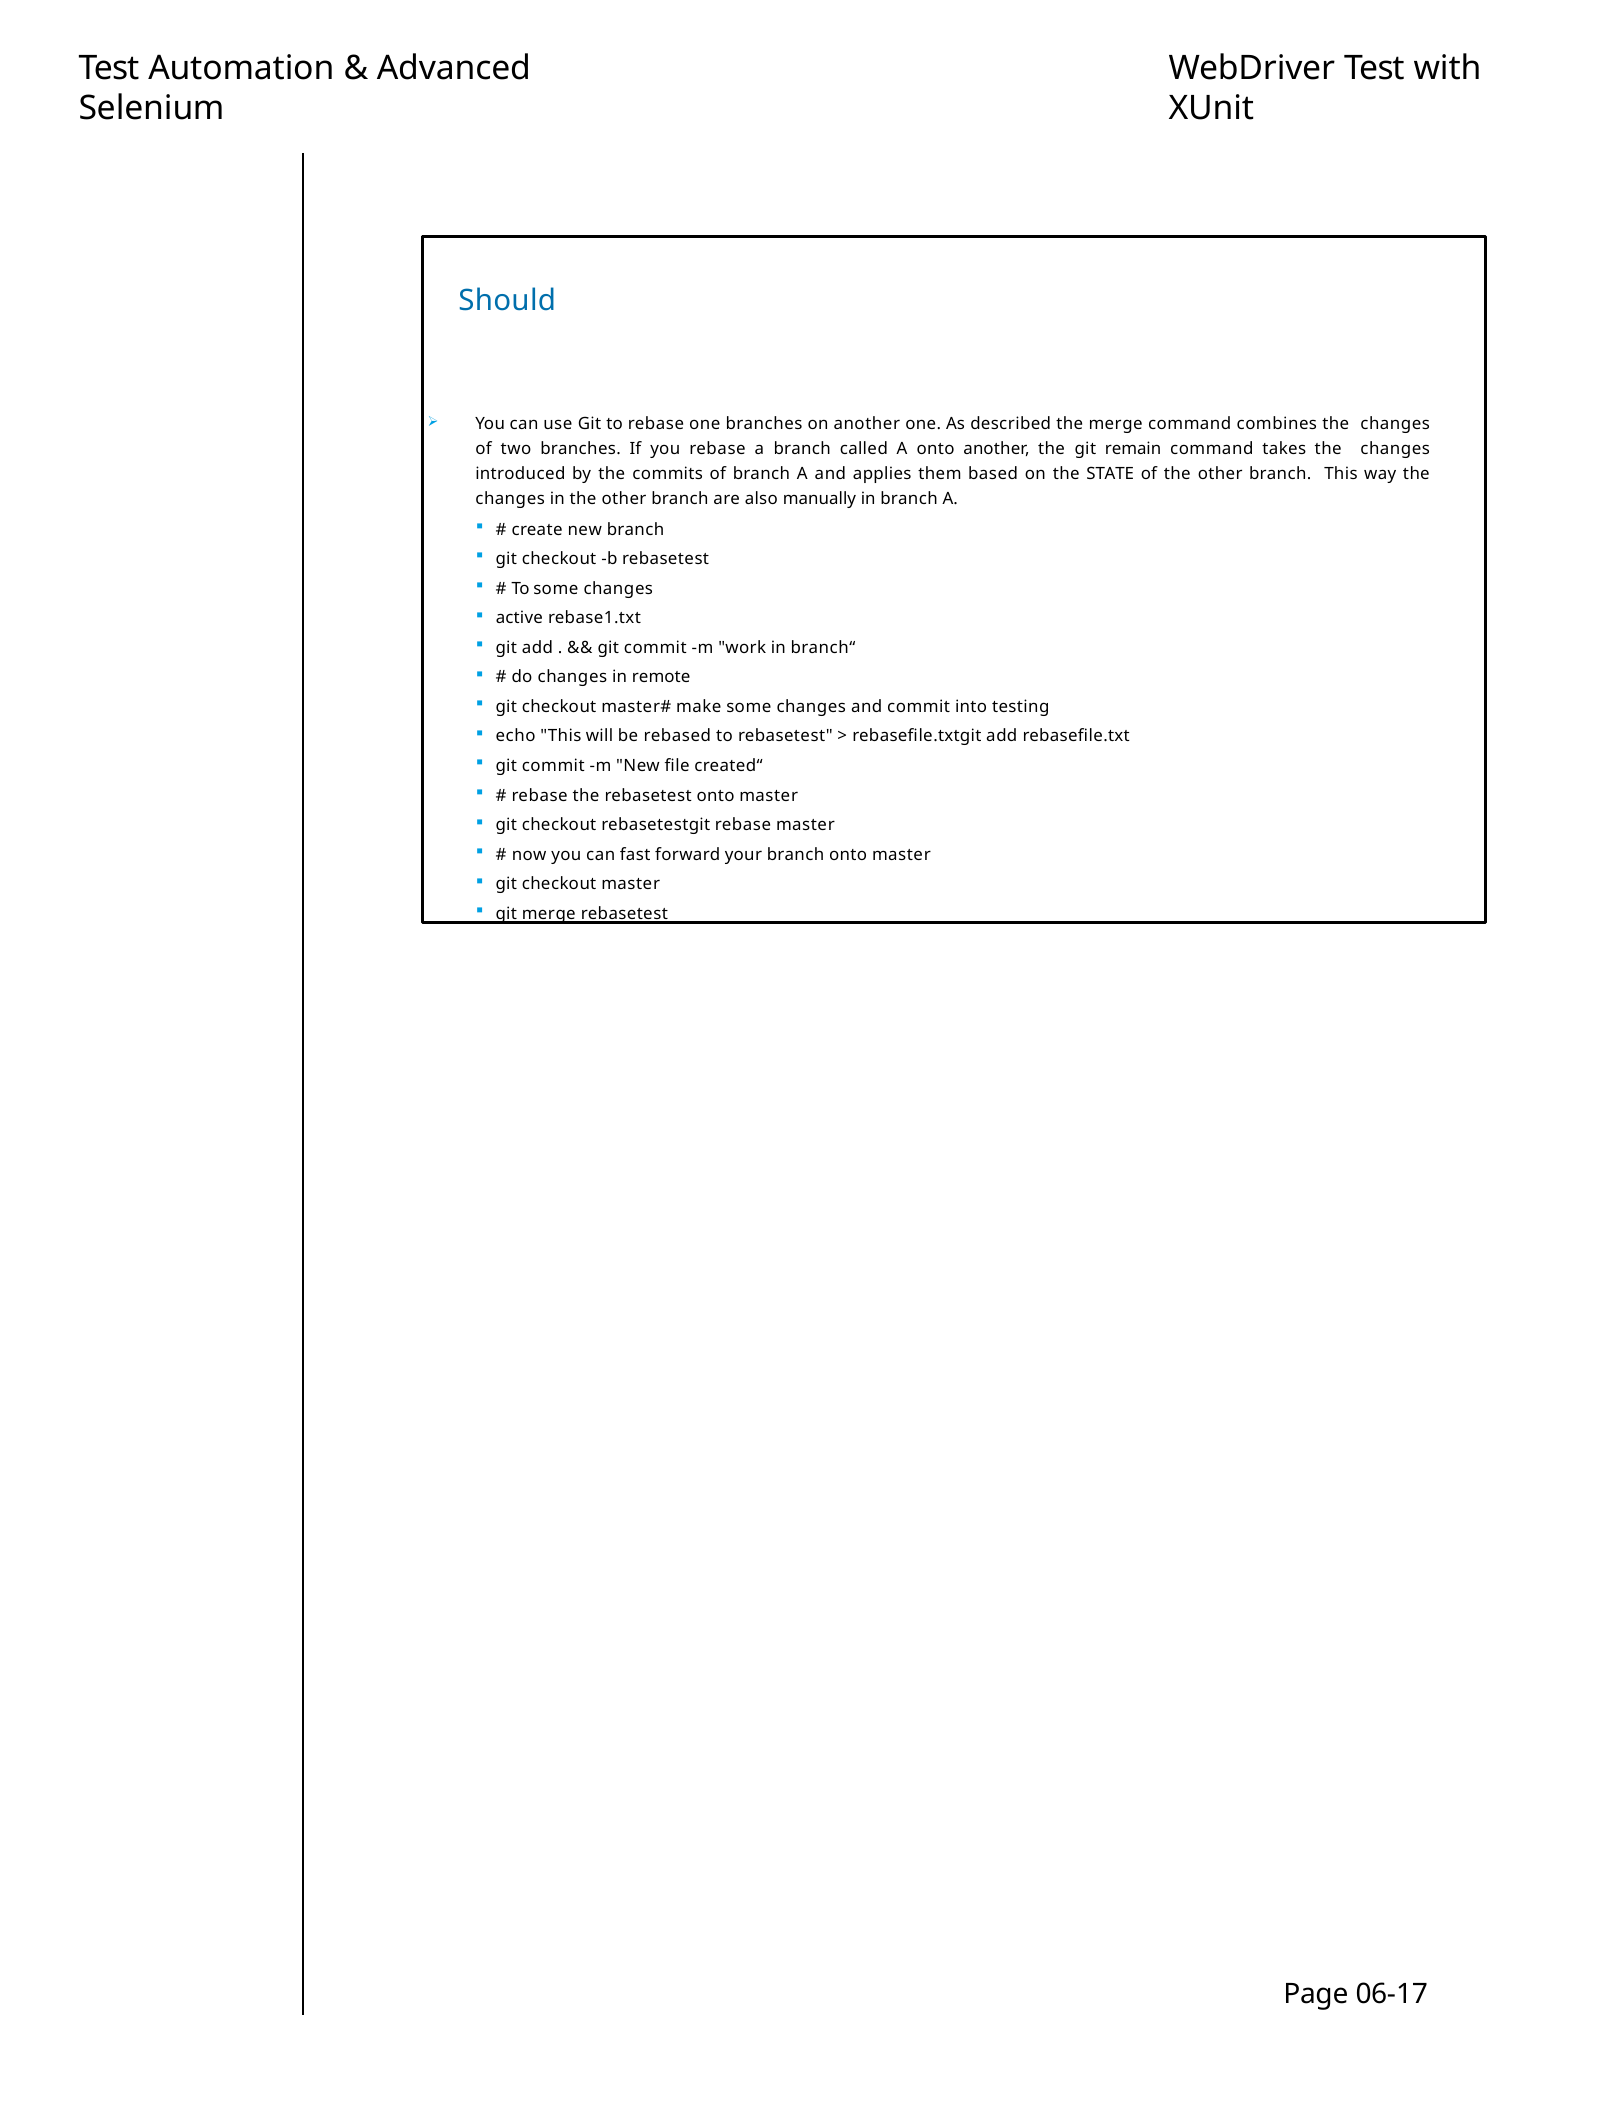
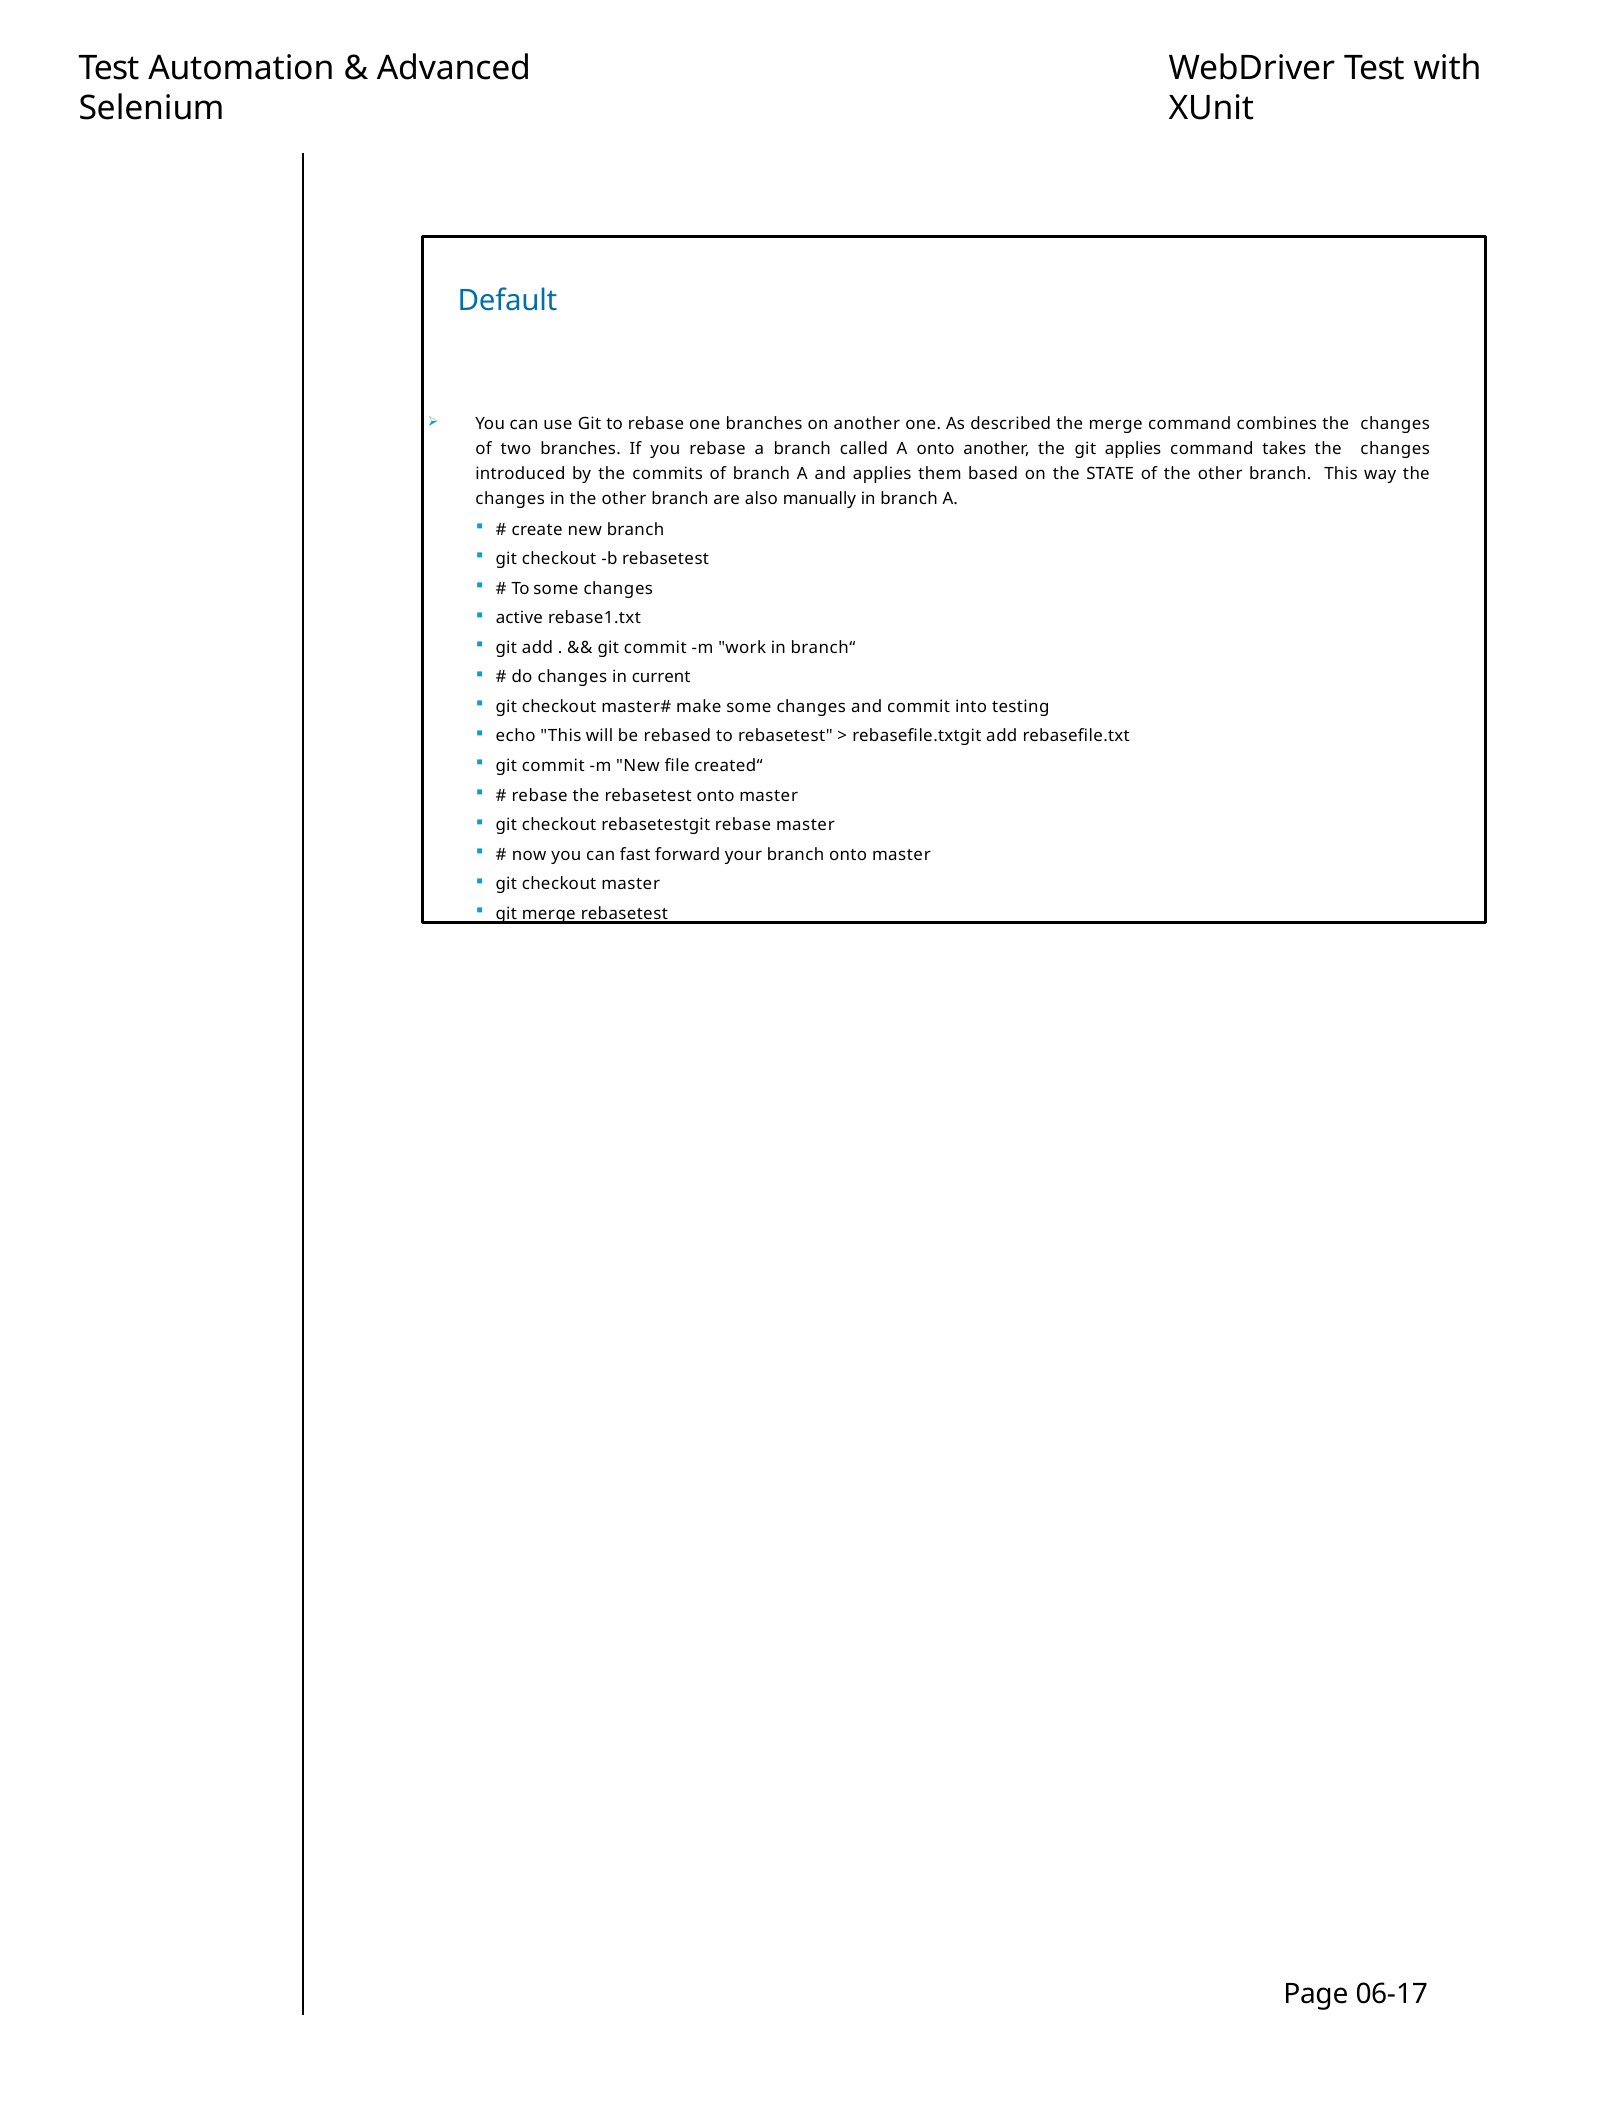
Should: Should -> Default
git remain: remain -> applies
remote: remote -> current
